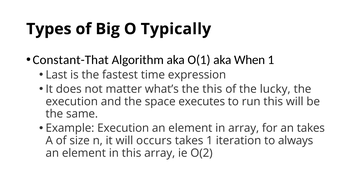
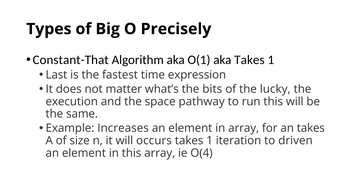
Typically: Typically -> Precisely
aka When: When -> Takes
the this: this -> bits
executes: executes -> pathway
Example Execution: Execution -> Increases
always: always -> driven
O(2: O(2 -> O(4
